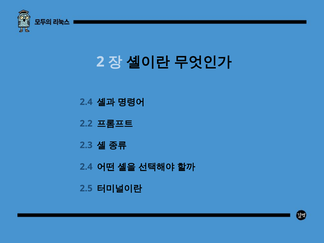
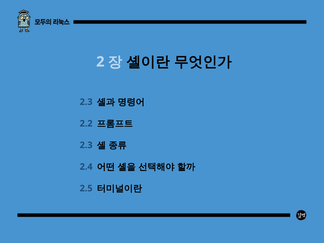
2.4 at (86, 102): 2.4 -> 2.3
